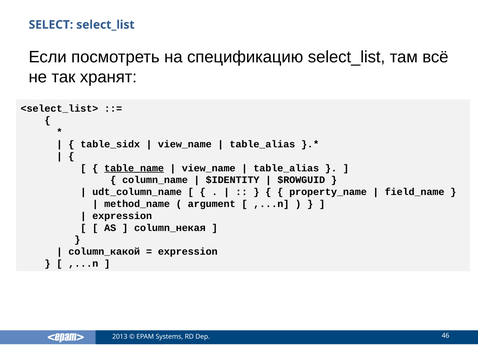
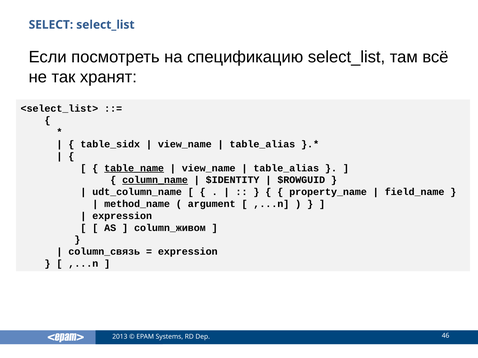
column_name underline: none -> present
column_некая: column_некая -> column_живом
column_какой: column_какой -> column_связь
